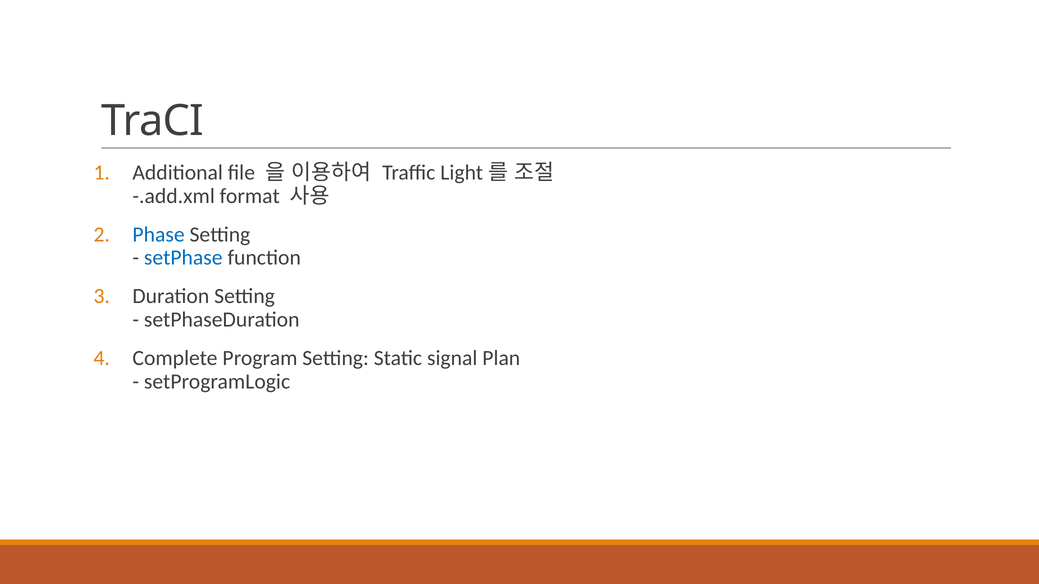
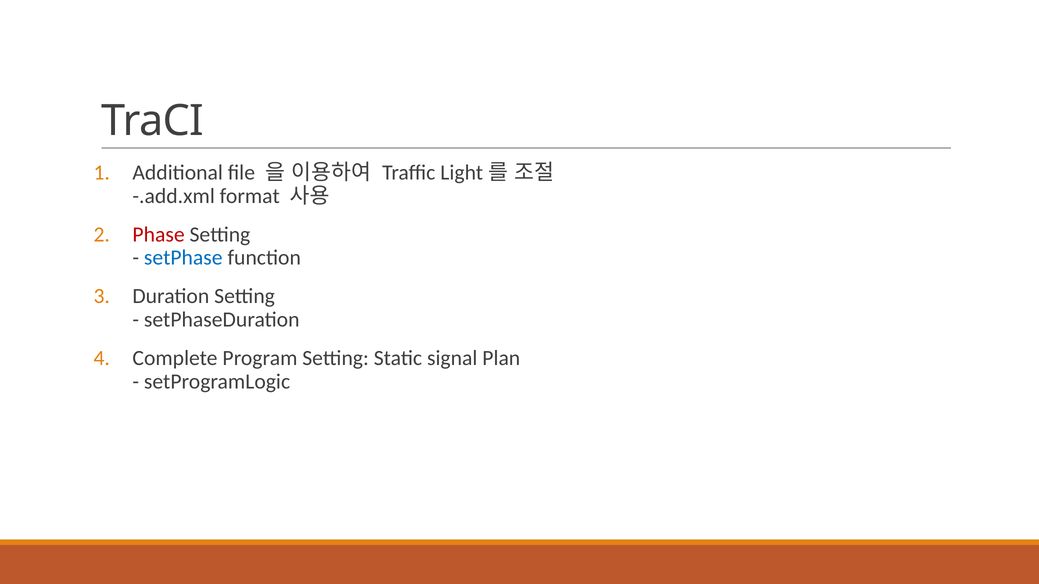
Phase colour: blue -> red
